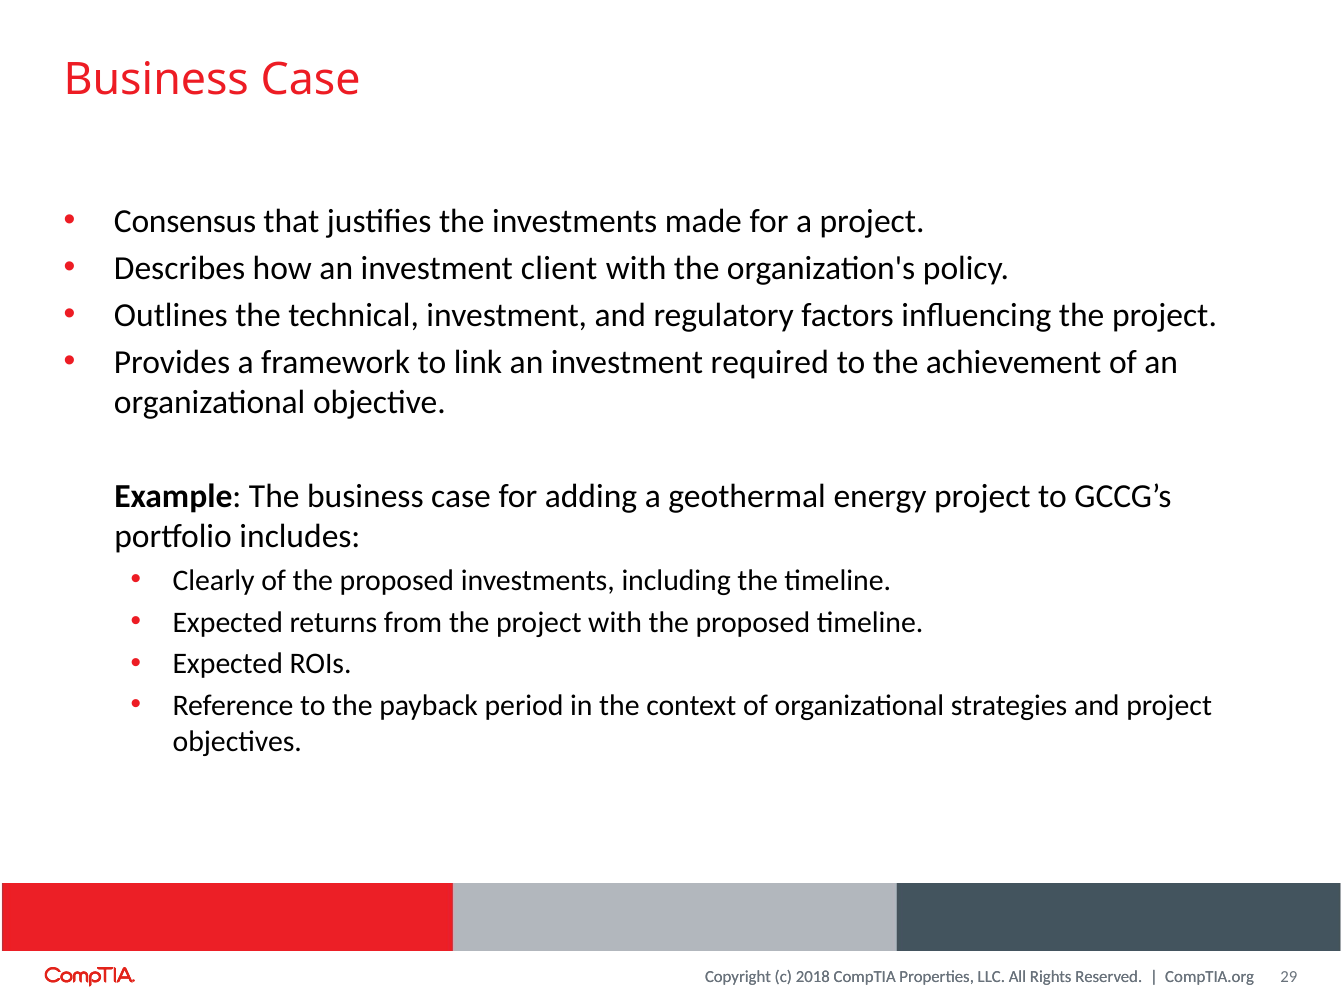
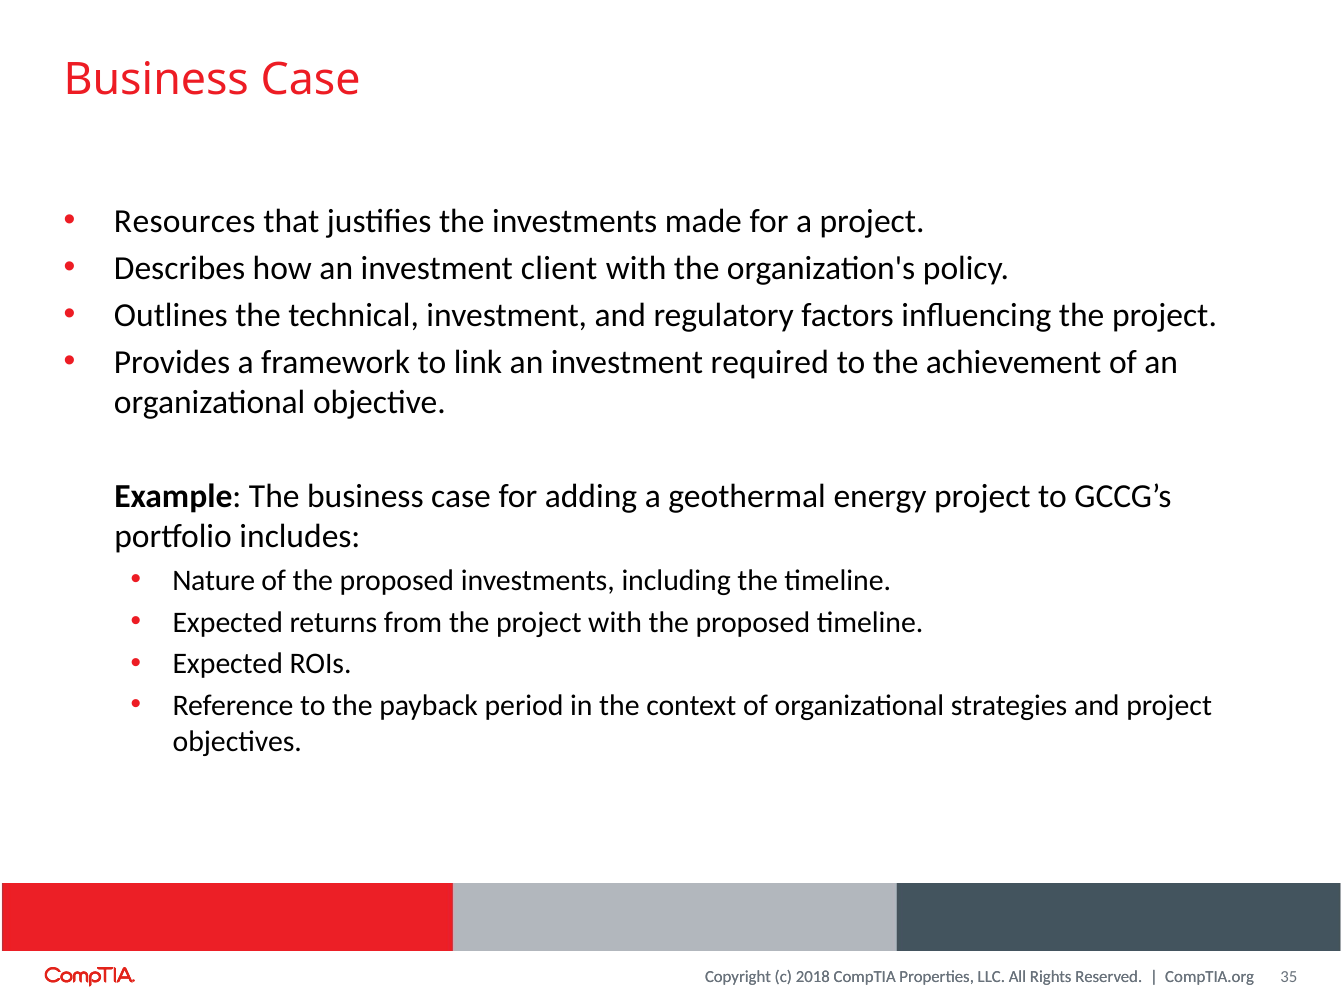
Consensus: Consensus -> Resources
Clearly: Clearly -> Nature
29: 29 -> 35
